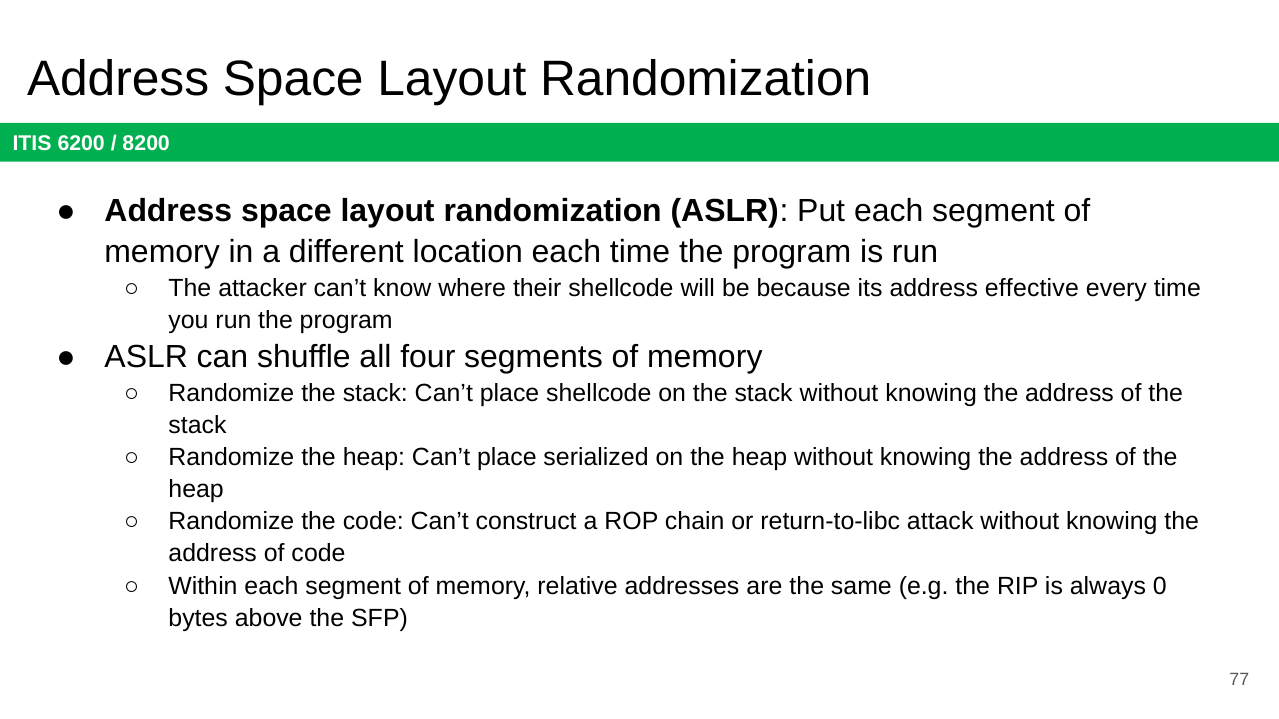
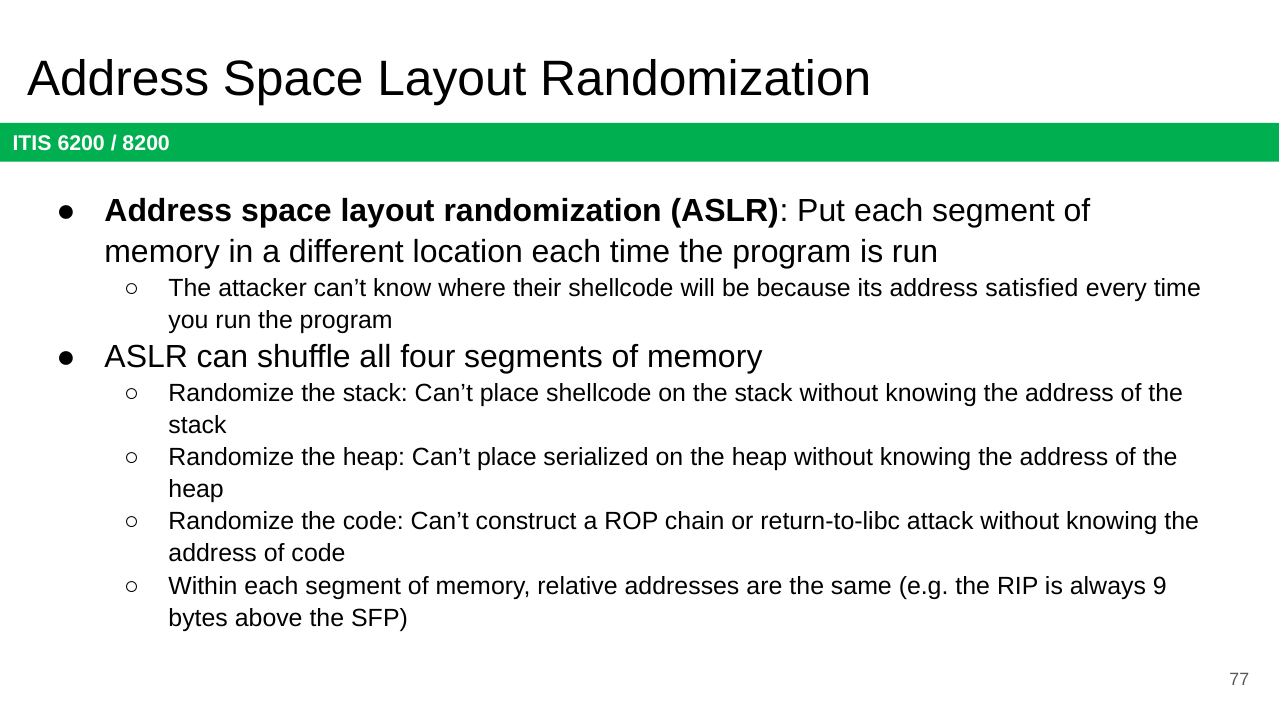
effective: effective -> satisfied
0: 0 -> 9
